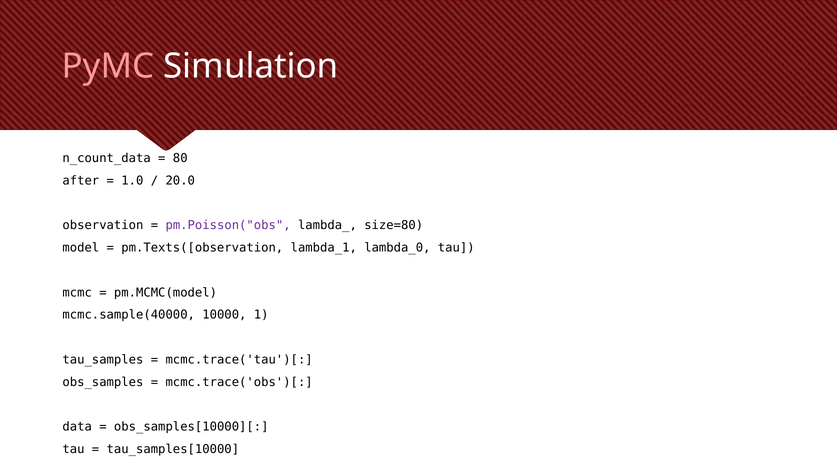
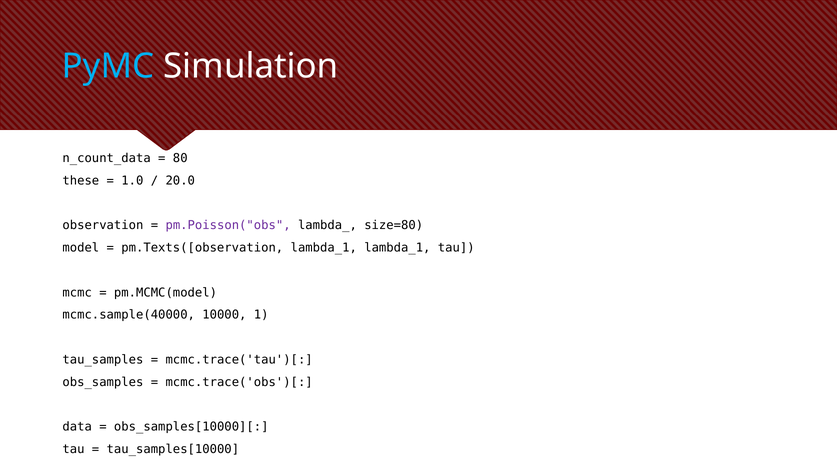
PyMC colour: pink -> light blue
after: after -> these
lambda_1 lambda_0: lambda_0 -> lambda_1
